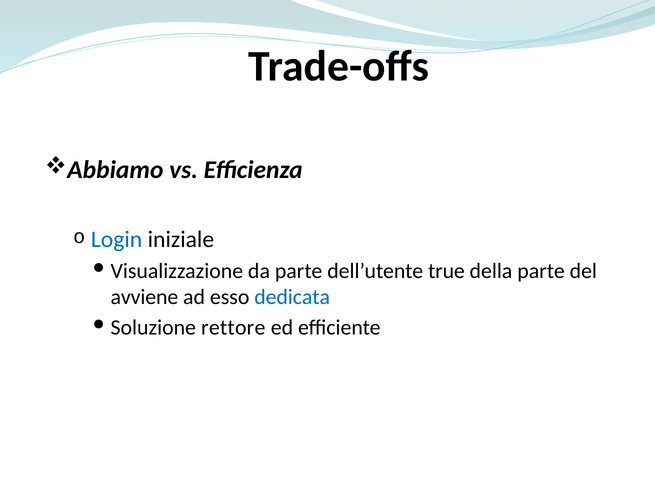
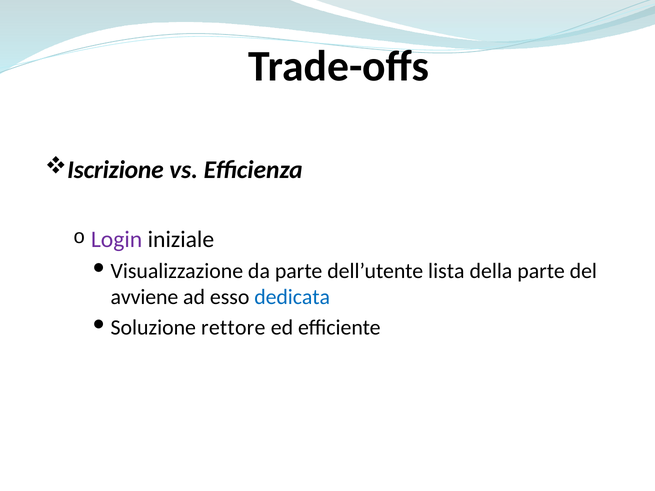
Abbiamo: Abbiamo -> Iscrizione
Login colour: blue -> purple
true: true -> lista
